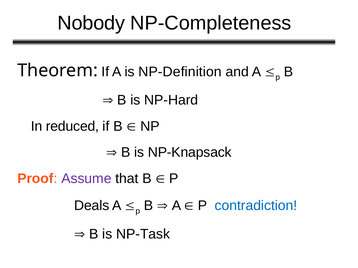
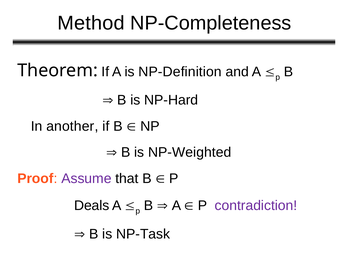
Nobody: Nobody -> Method
reduced: reduced -> another
NP-Knapsack: NP-Knapsack -> NP-Weighted
contradiction colour: blue -> purple
